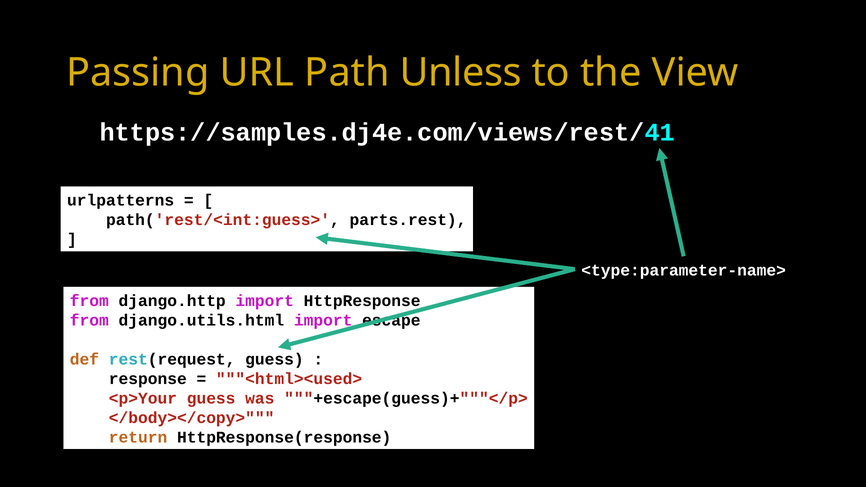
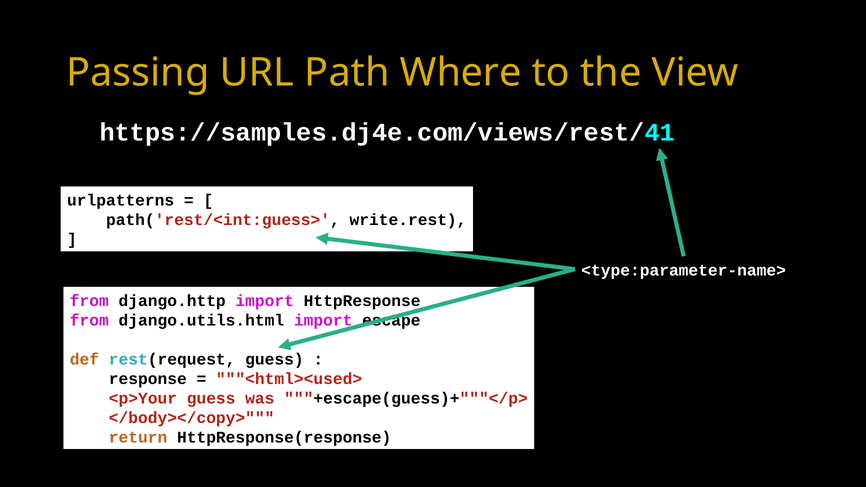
Unless: Unless -> Where
parts.rest: parts.rest -> write.rest
